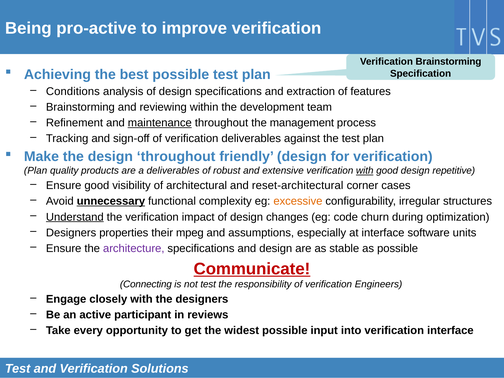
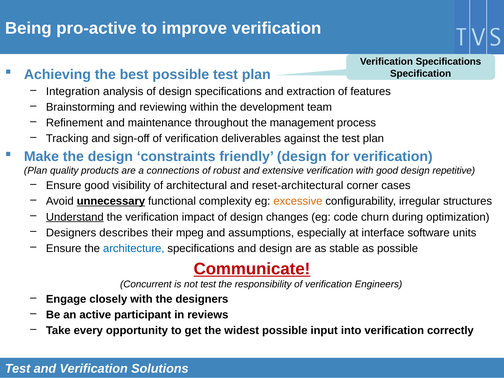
Verification Brainstorming: Brainstorming -> Specifications
Conditions: Conditions -> Integration
maintenance underline: present -> none
design throughout: throughout -> constraints
a deliverables: deliverables -> connections
with at (365, 171) underline: present -> none
properties: properties -> describes
architecture colour: purple -> blue
Connecting: Connecting -> Concurrent
verification interface: interface -> correctly
